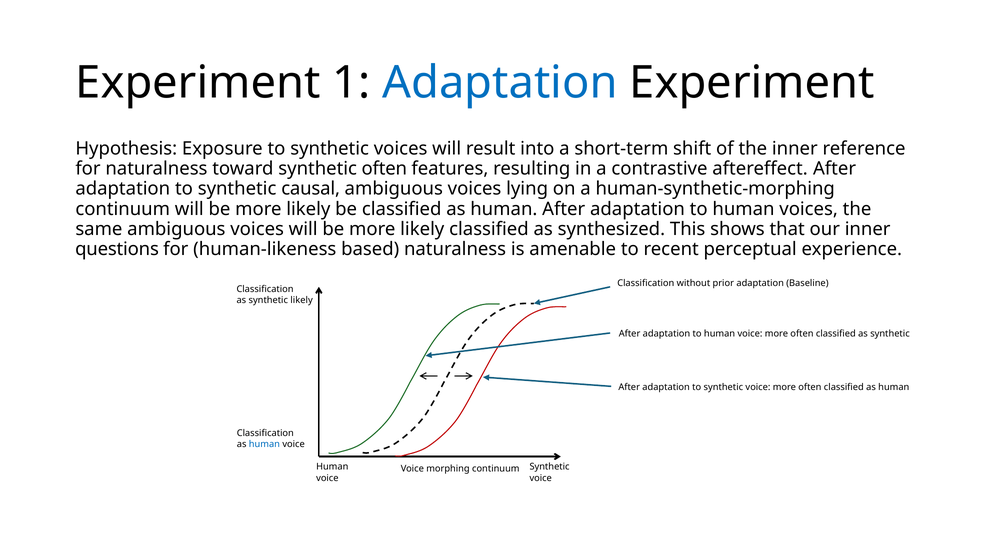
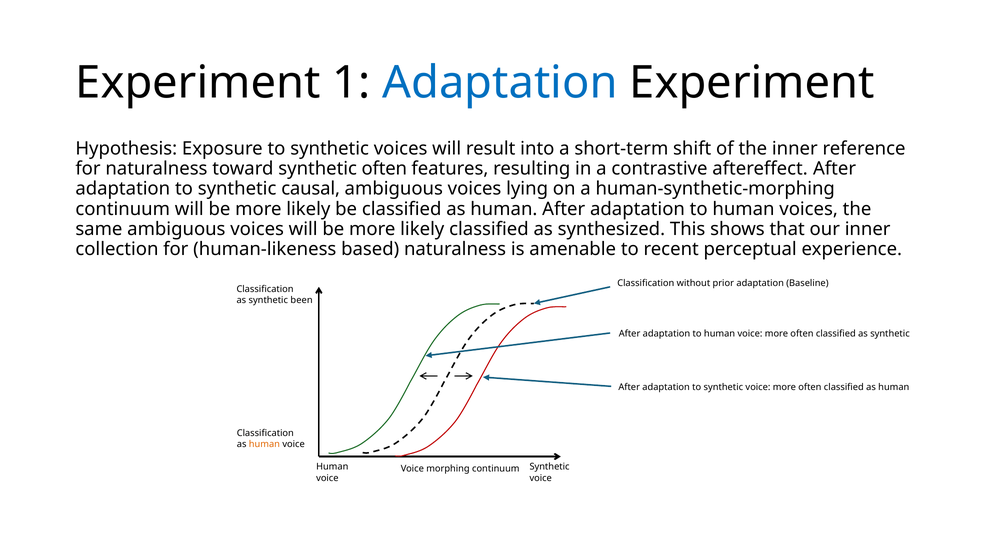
questions: questions -> collection
synthetic likely: likely -> been
human at (264, 445) colour: blue -> orange
